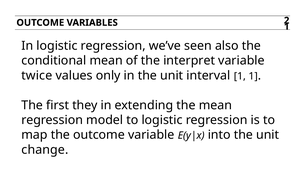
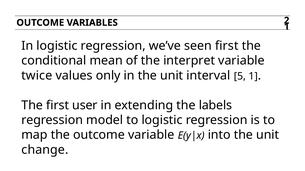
seen also: also -> first
interval 1: 1 -> 5
they: they -> user
the mean: mean -> labels
